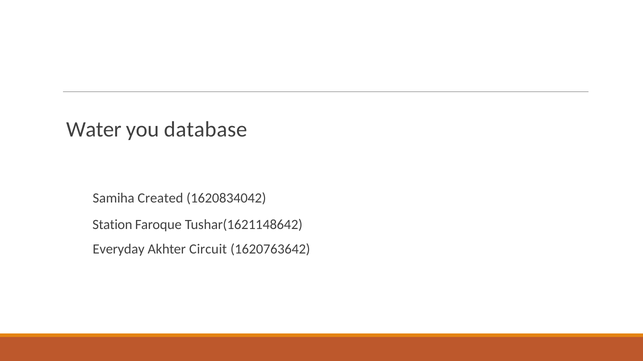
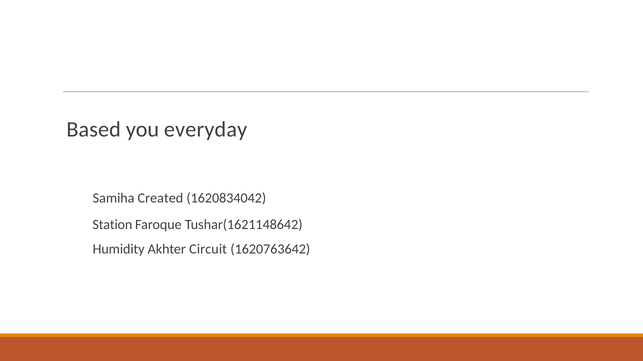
Water: Water -> Based
database: database -> everyday
Everyday: Everyday -> Humidity
